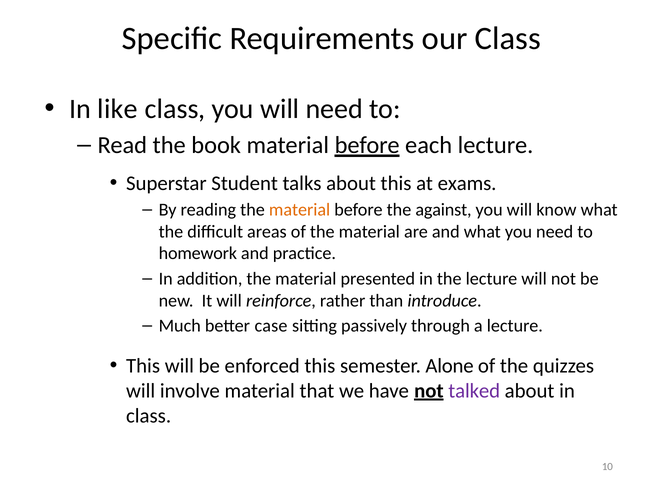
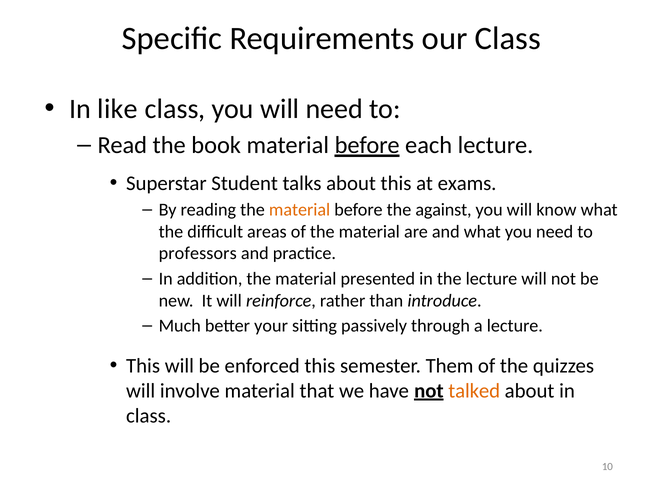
homework: homework -> professors
case: case -> your
Alone: Alone -> Them
talked colour: purple -> orange
